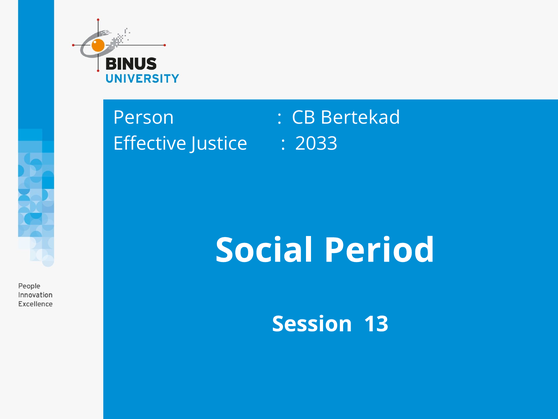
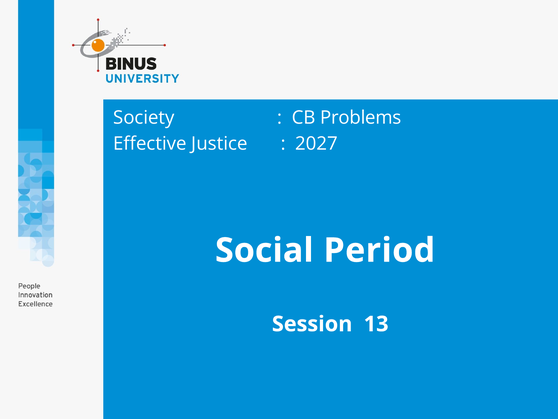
Person: Person -> Society
Bertekad: Bertekad -> Problems
2033: 2033 -> 2027
